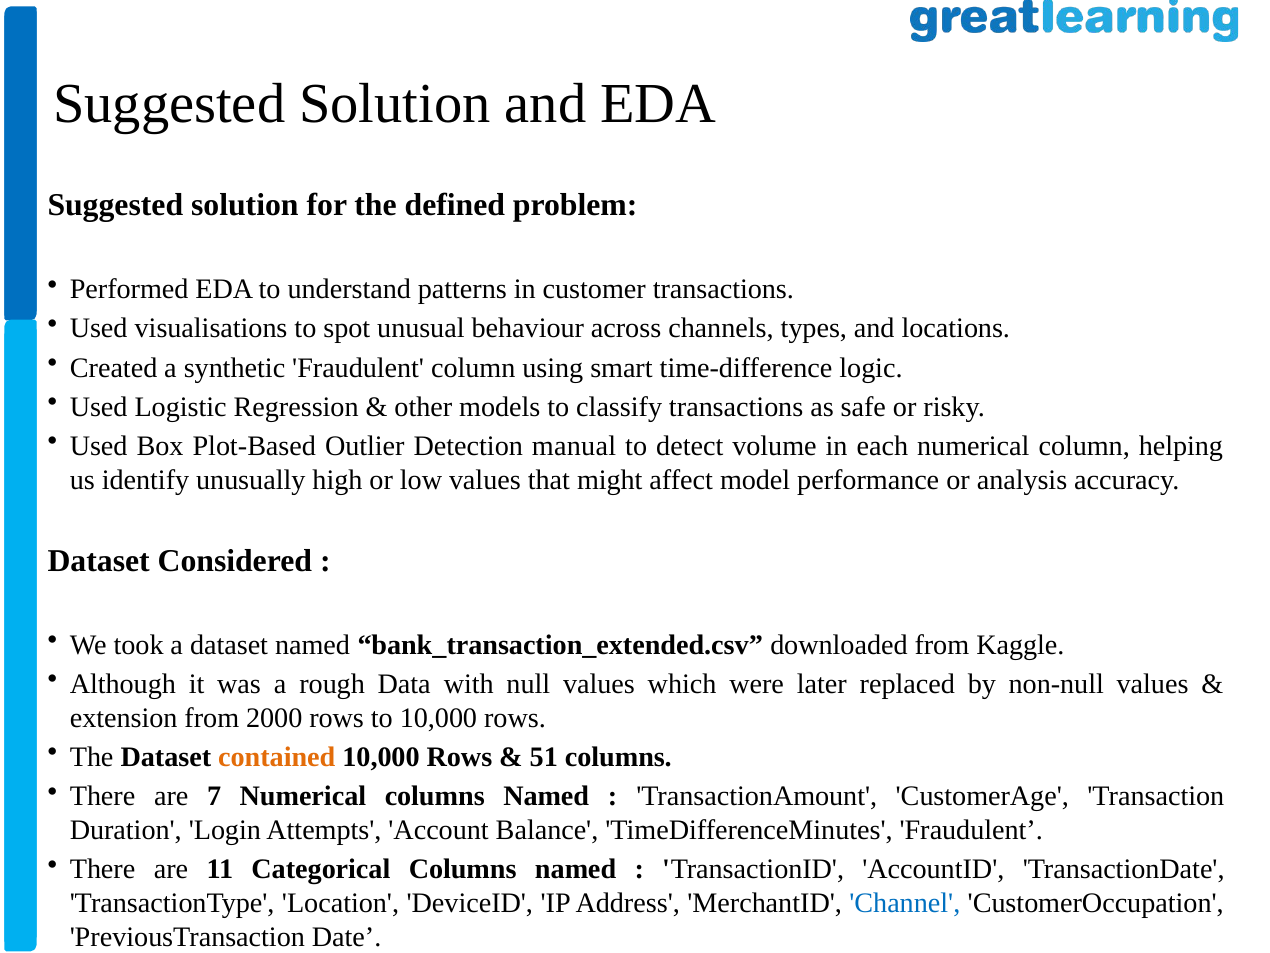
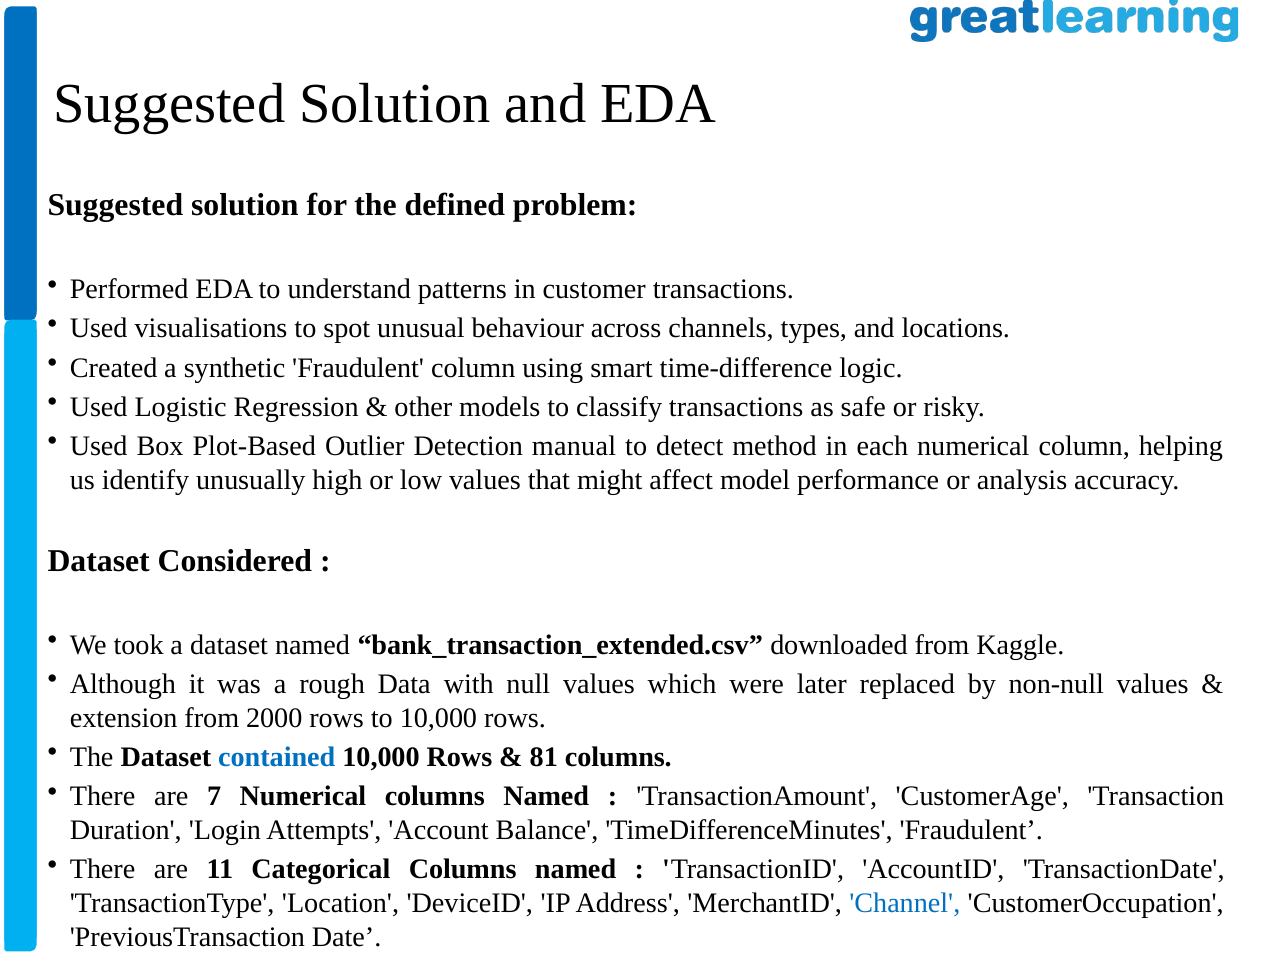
volume: volume -> method
contained colour: orange -> blue
51: 51 -> 81
